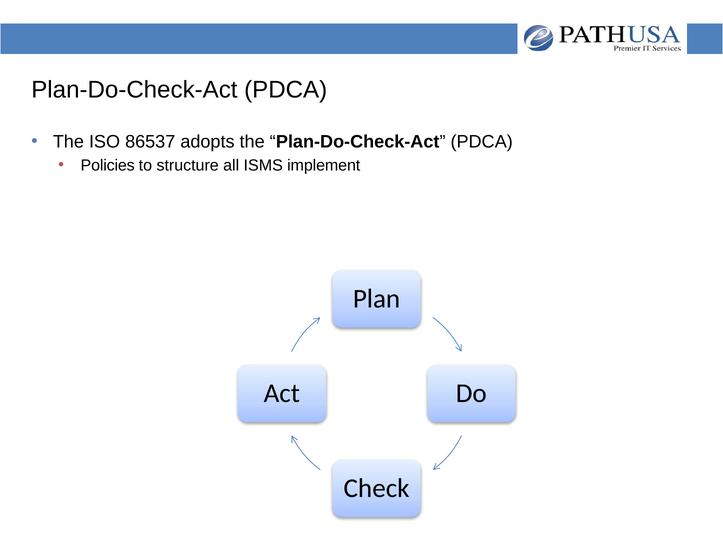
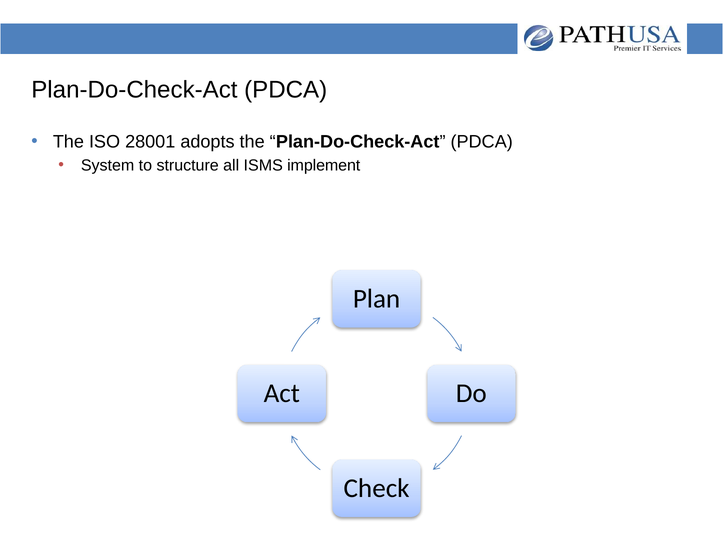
86537: 86537 -> 28001
Policies: Policies -> System
